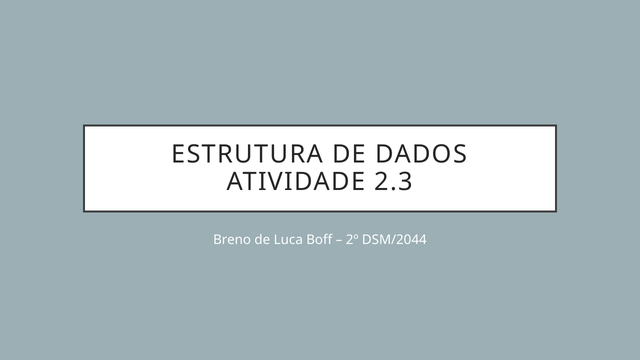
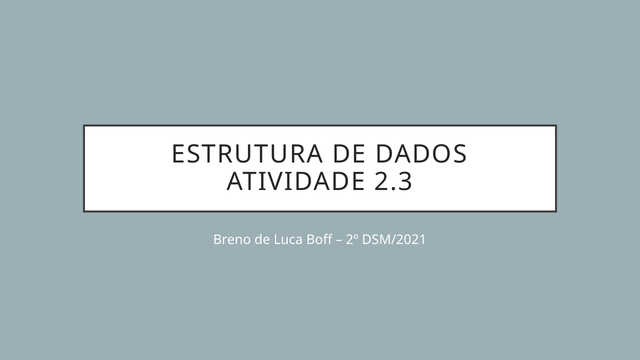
DSM/2044: DSM/2044 -> DSM/2021
